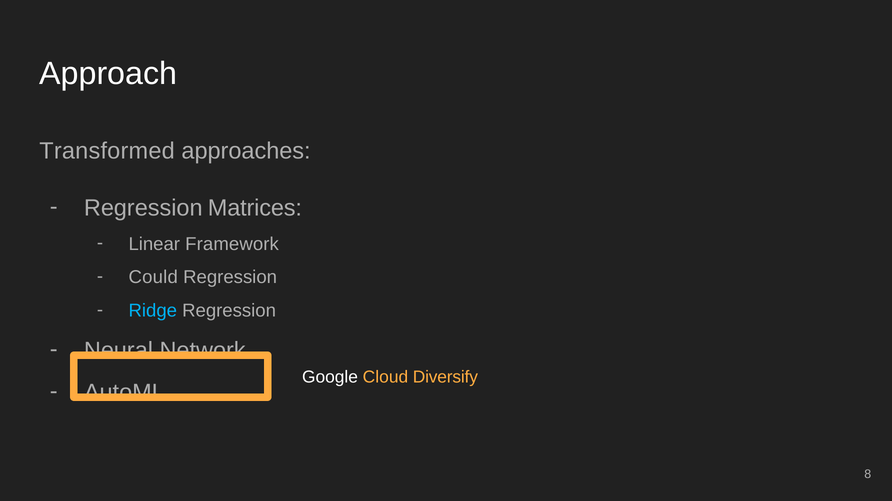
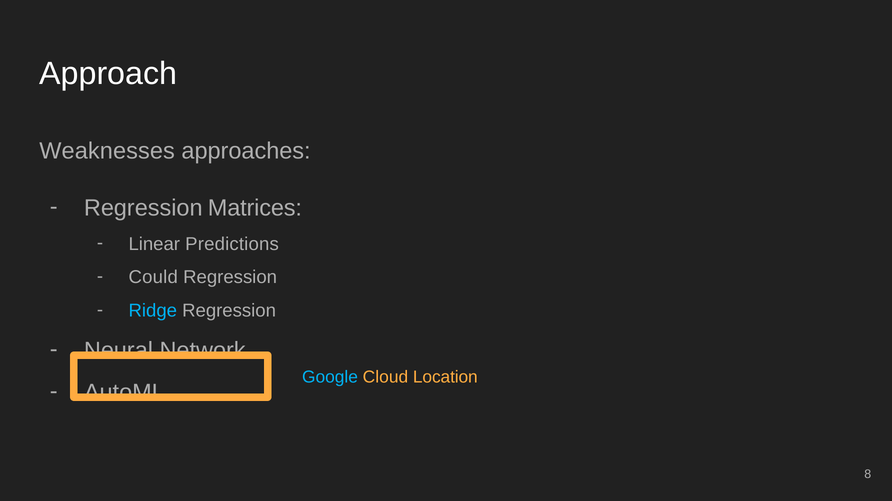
Transformed: Transformed -> Weaknesses
Framework: Framework -> Predictions
Google colour: white -> light blue
Diversify: Diversify -> Location
